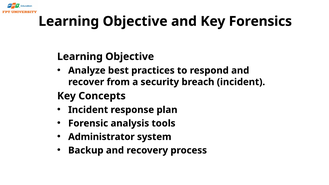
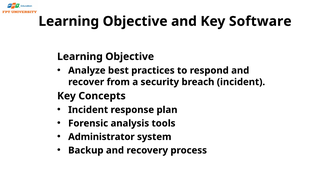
Forensics: Forensics -> Software
